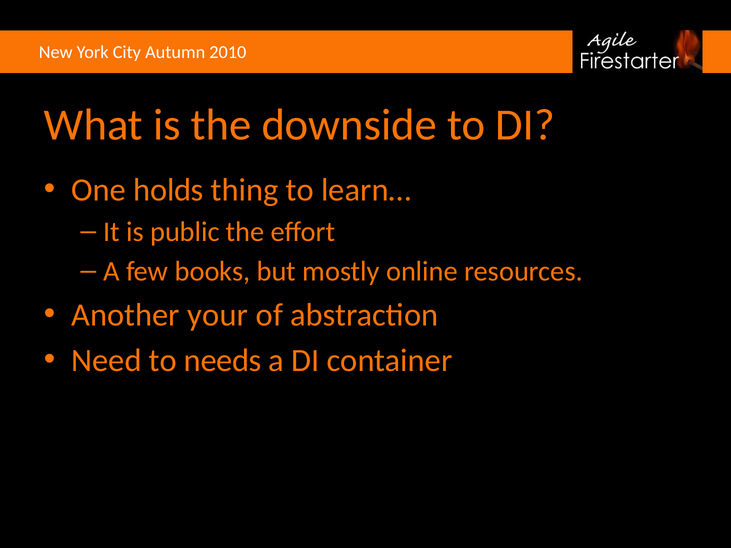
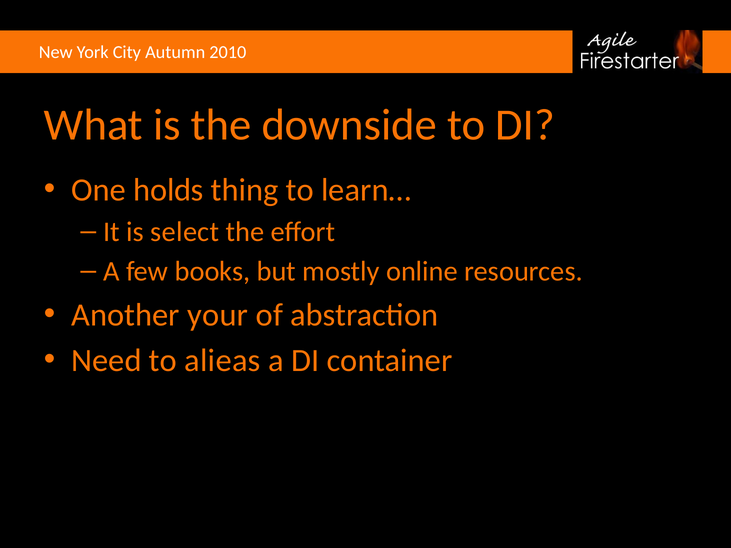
public: public -> select
needs: needs -> alieas
